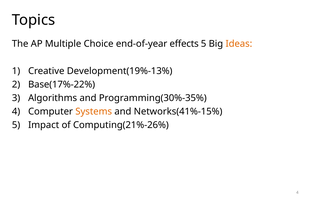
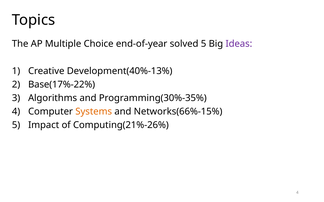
effects: effects -> solved
Ideas colour: orange -> purple
Development(19%-13%: Development(19%-13% -> Development(40%-13%
Networks(41%-15%: Networks(41%-15% -> Networks(66%-15%
